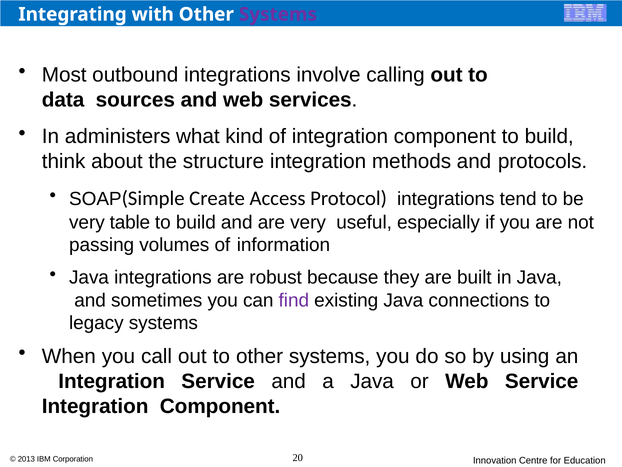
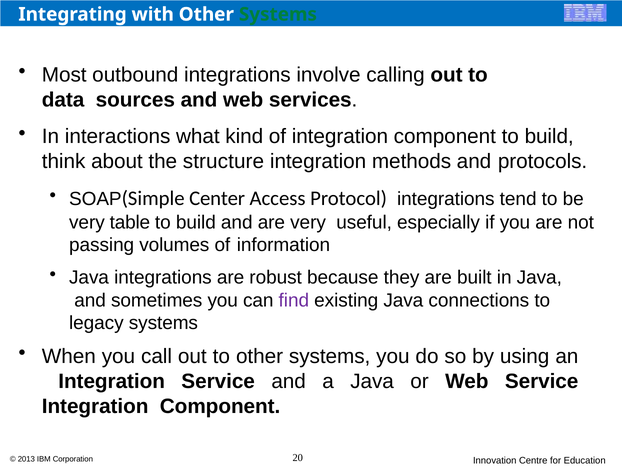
Systems at (278, 14) colour: purple -> green
administers: administers -> interactions
Create: Create -> Center
